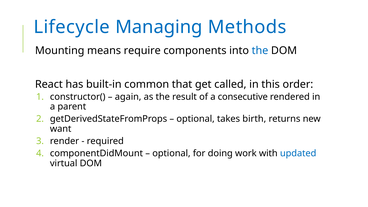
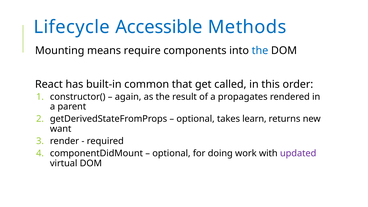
Managing: Managing -> Accessible
consecutive: consecutive -> propagates
birth: birth -> learn
updated colour: blue -> purple
